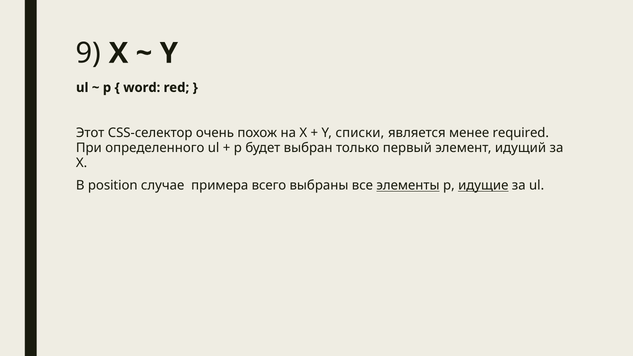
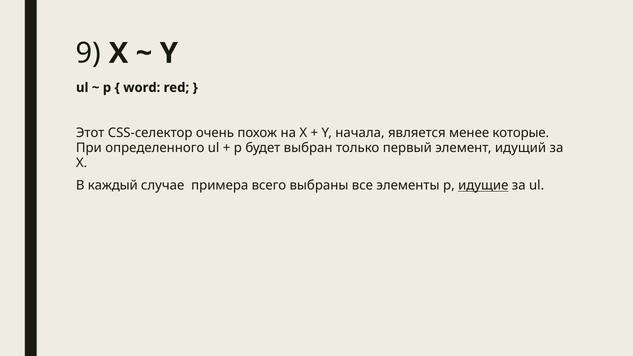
списки: списки -> начала
required: required -> которые
position: position -> каждый
элементы underline: present -> none
